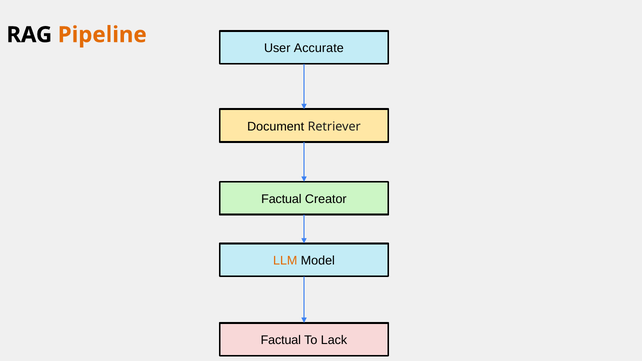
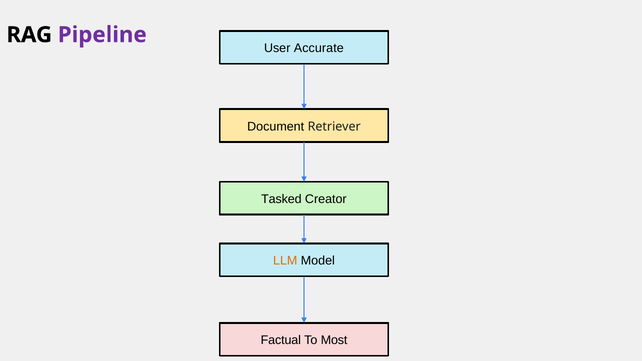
Pipeline colour: orange -> purple
Factual at (281, 199): Factual -> Tasked
Lack: Lack -> Most
